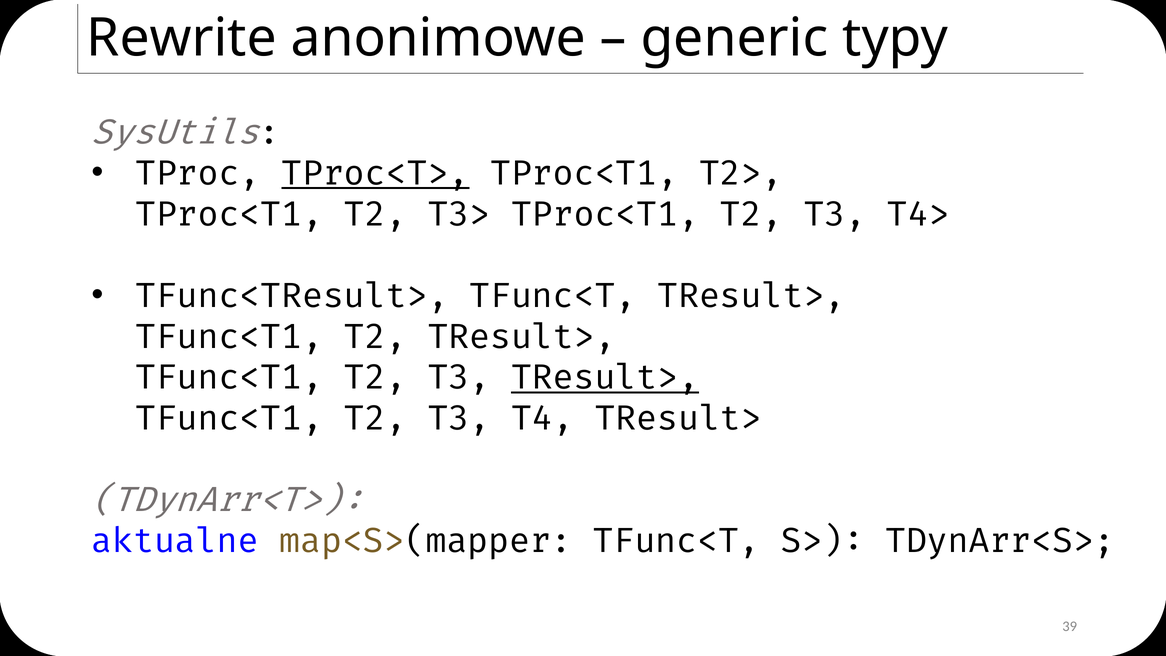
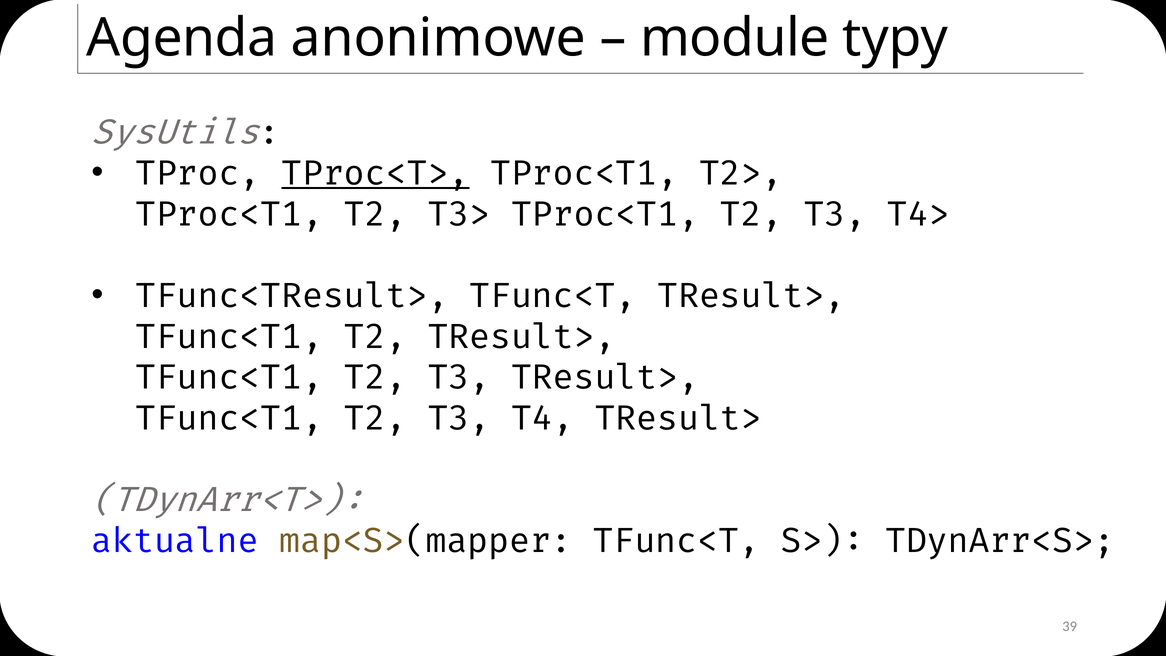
Rewrite: Rewrite -> Agenda
generic: generic -> module
TResult> at (605, 378) underline: present -> none
